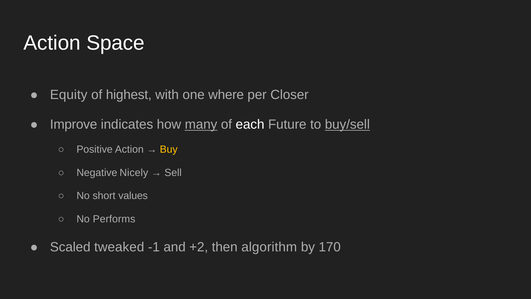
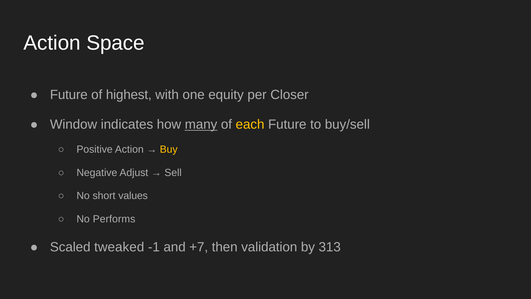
Equity at (69, 95): Equity -> Future
where: where -> equity
Improve: Improve -> Window
each colour: white -> yellow
buy/sell underline: present -> none
Nicely: Nicely -> Adjust
+2: +2 -> +7
algorithm: algorithm -> validation
170: 170 -> 313
